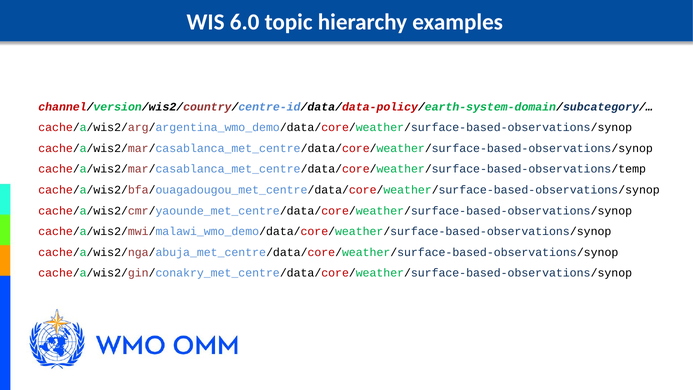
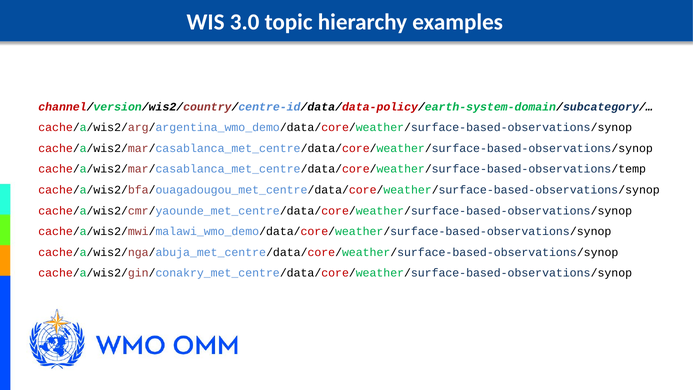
6.0: 6.0 -> 3.0
